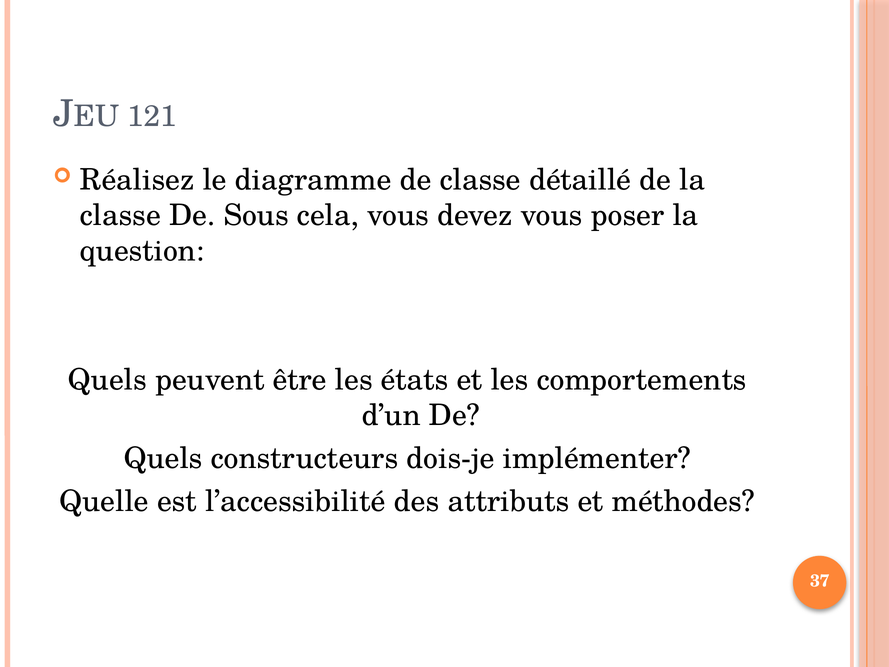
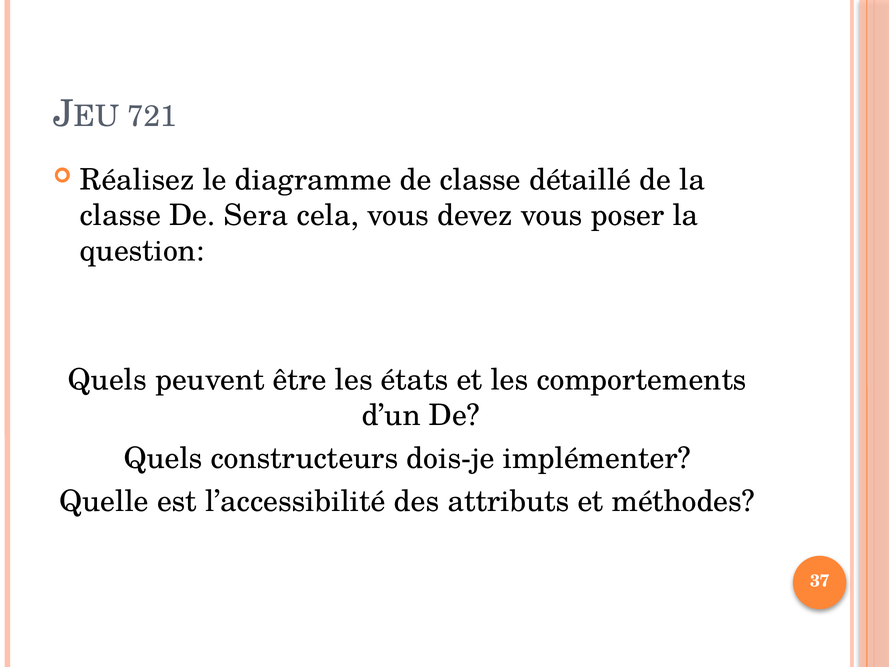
121: 121 -> 721
Sous: Sous -> Sera
